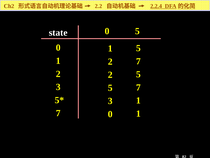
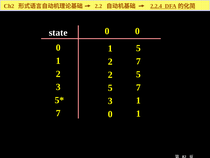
5 at (137, 31): 5 -> 0
